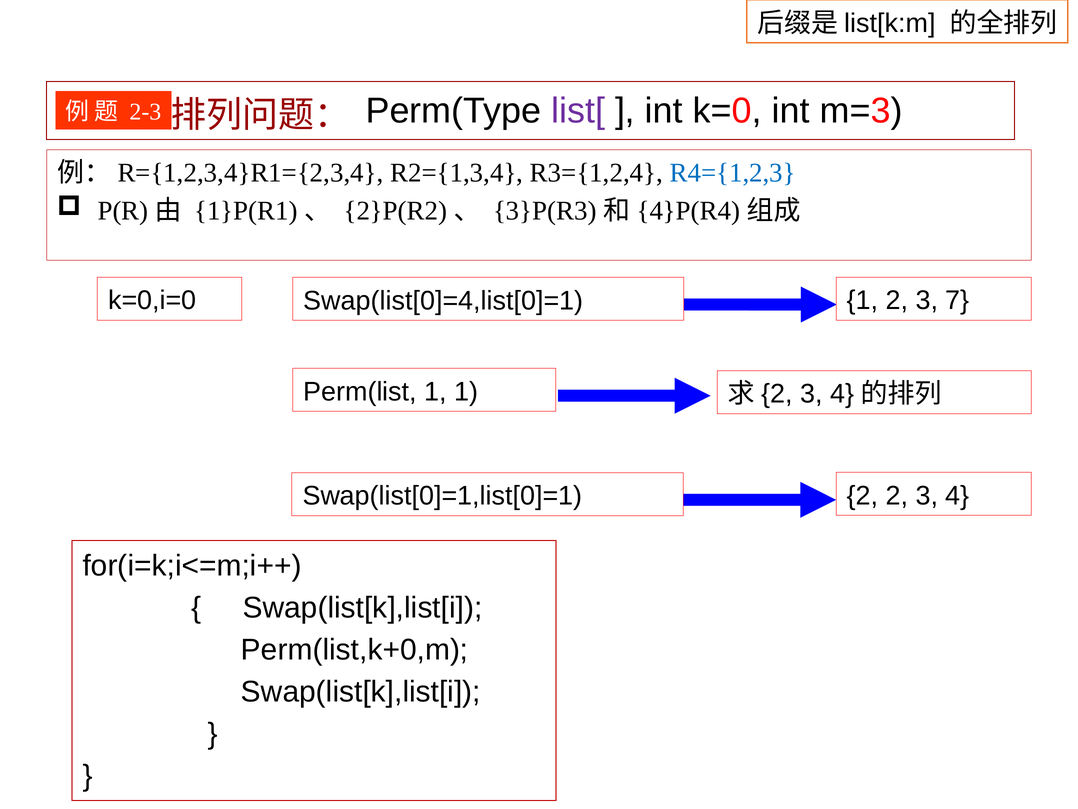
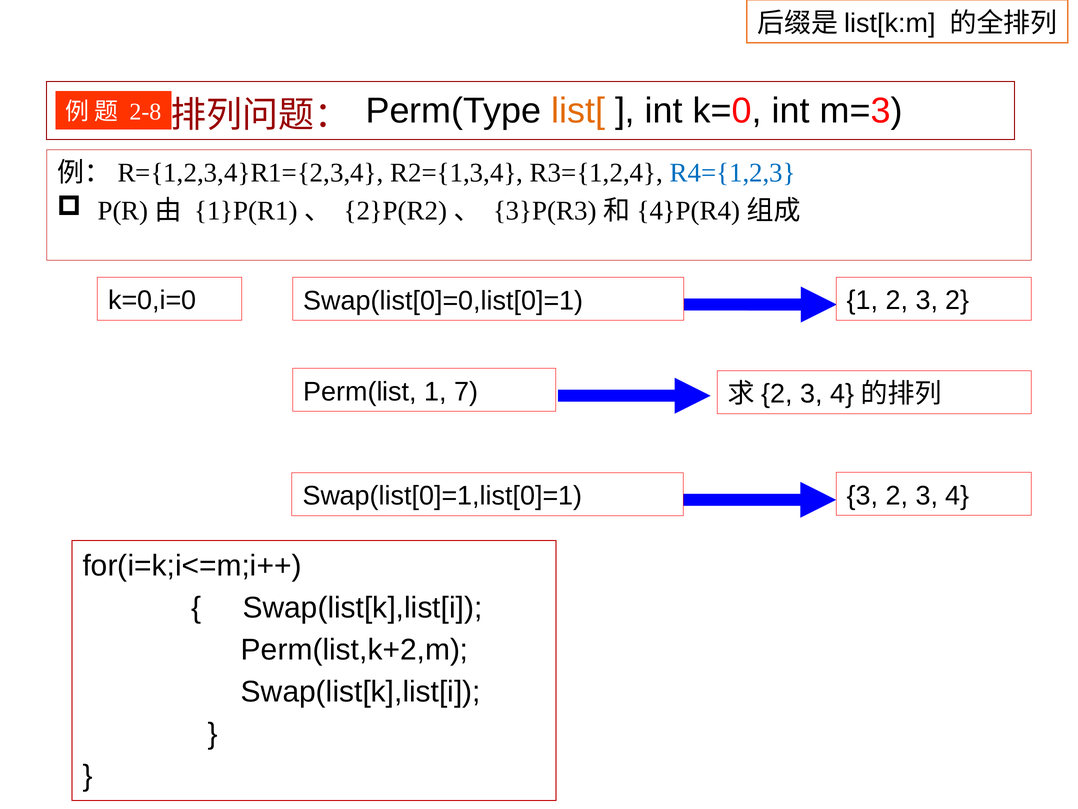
list[ colour: purple -> orange
2-3: 2-3 -> 2-8
2 3 7: 7 -> 2
Swap(list[0]=4,list[0]=1: Swap(list[0]=4,list[0]=1 -> Swap(list[0]=0,list[0]=1
1 1: 1 -> 7
Swap(list[0]=1,list[0]=1 2: 2 -> 3
Perm(list,k+0,m: Perm(list,k+0,m -> Perm(list,k+2,m
